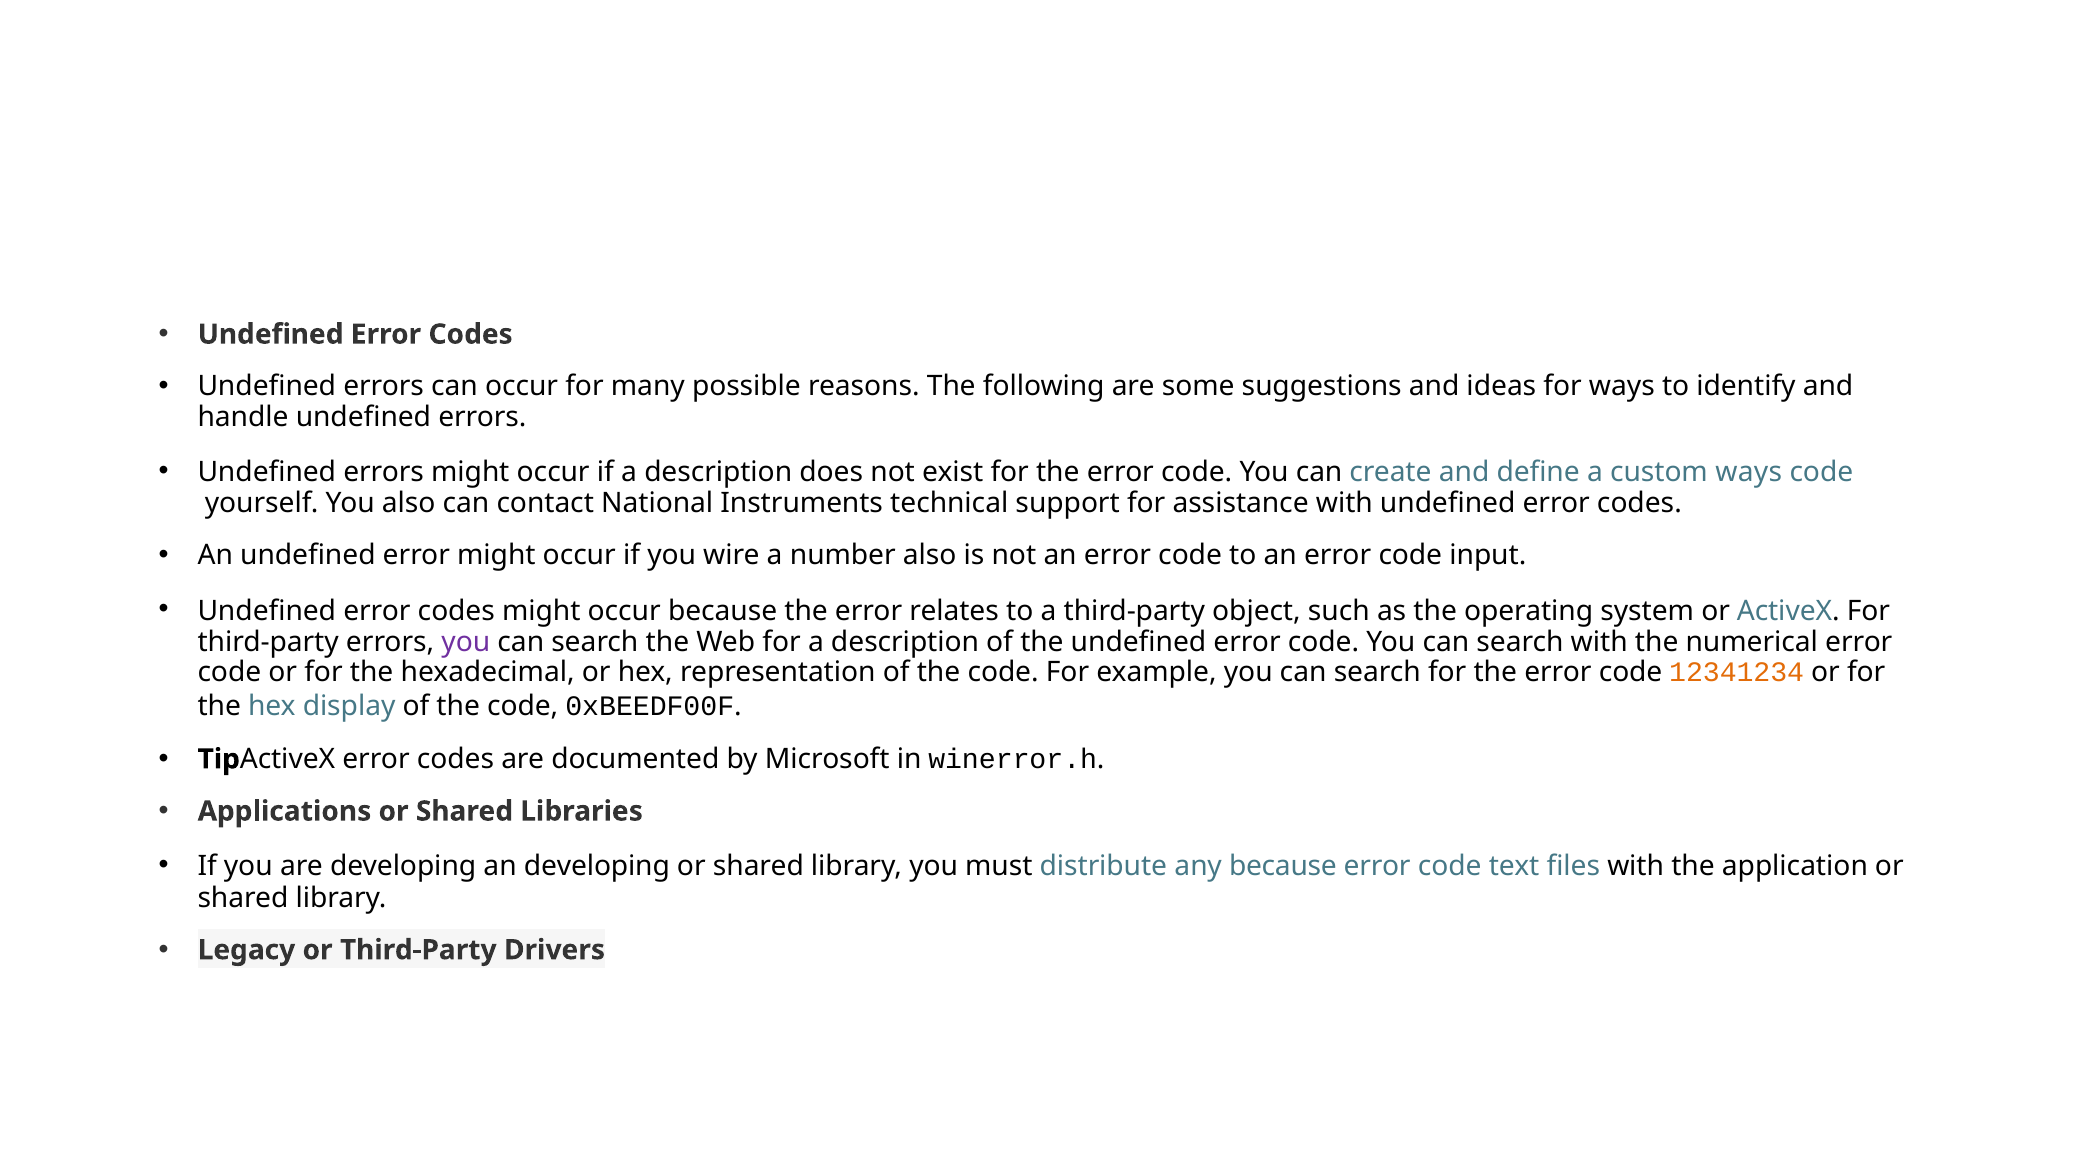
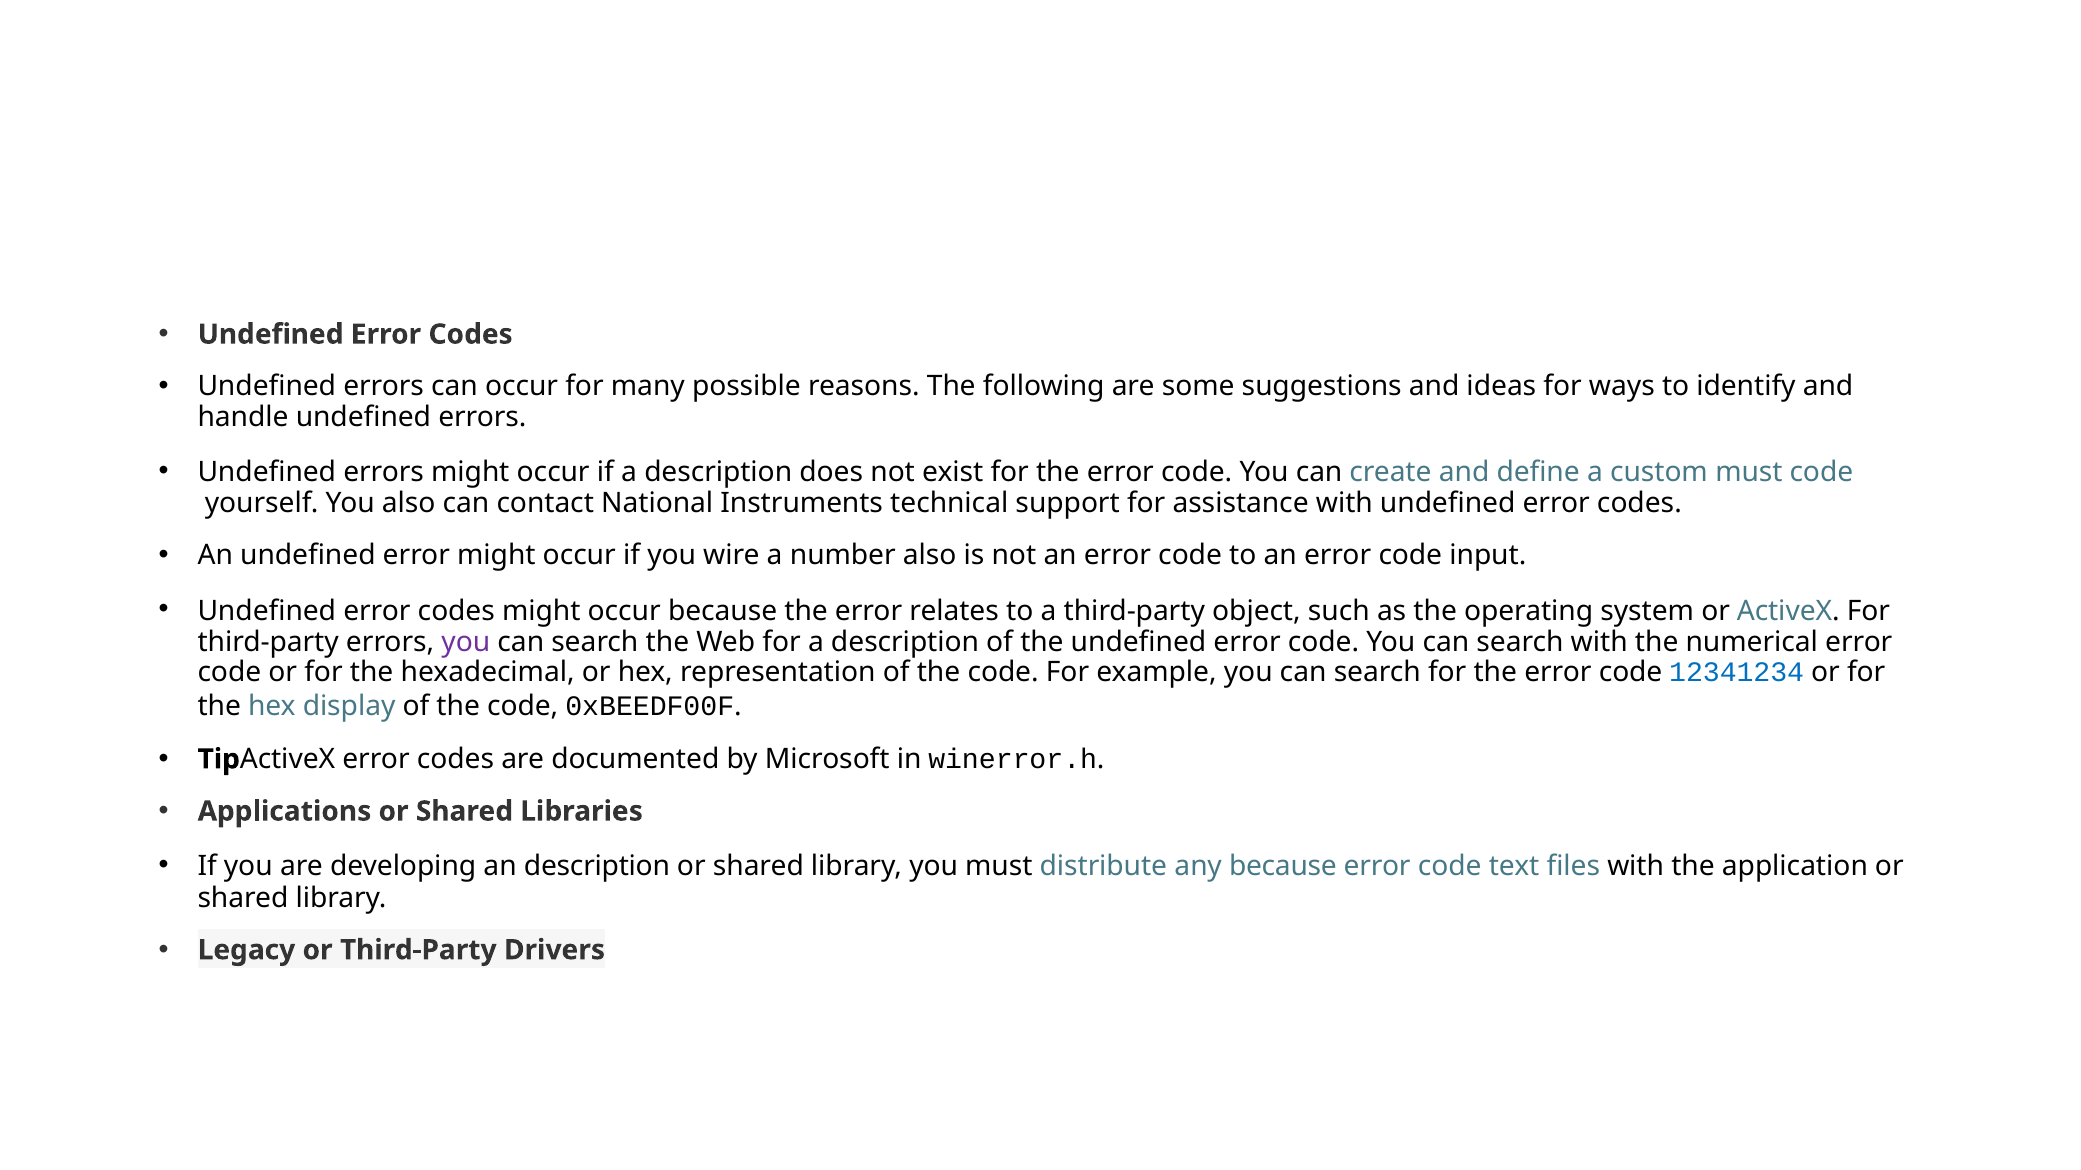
custom ways: ways -> must
12341234 colour: orange -> blue
an developing: developing -> description
